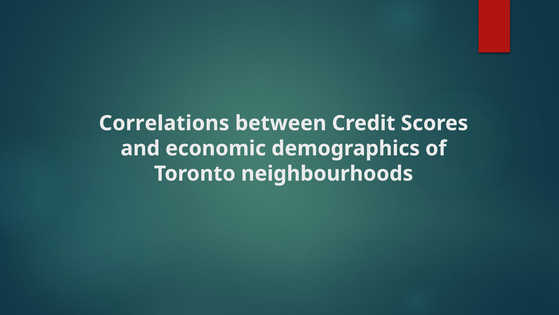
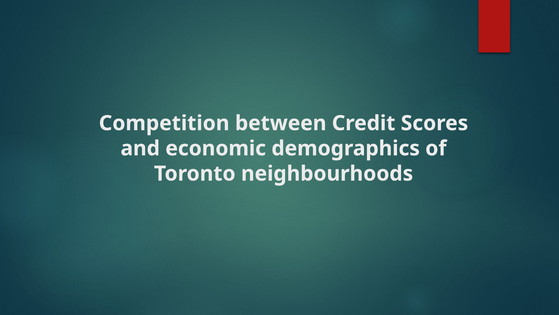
Correlations: Correlations -> Competition
